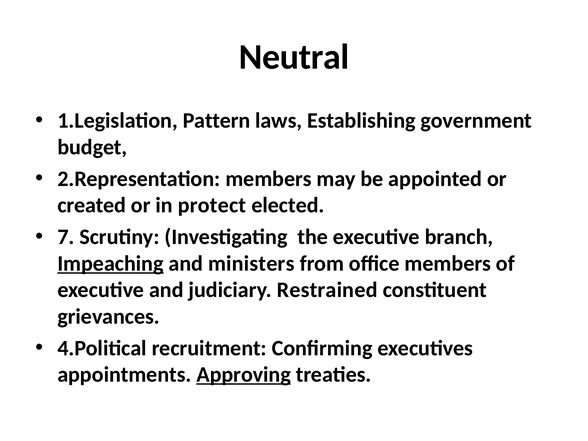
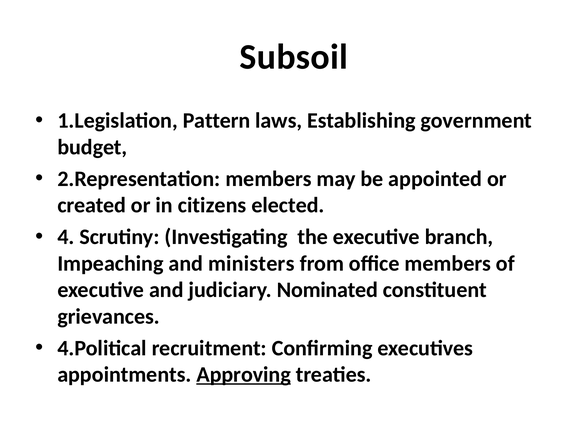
Neutral: Neutral -> Subsoil
protect: protect -> citizens
7: 7 -> 4
Impeaching underline: present -> none
Restrained: Restrained -> Nominated
